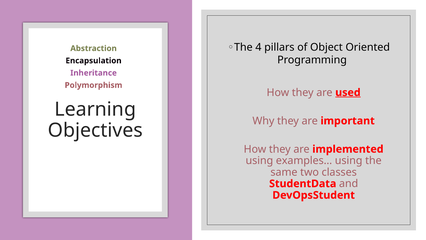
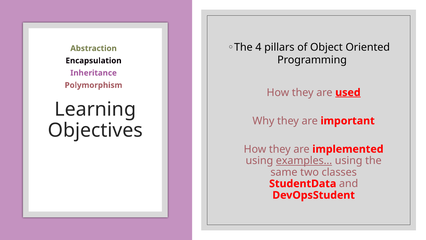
examples… underline: none -> present
